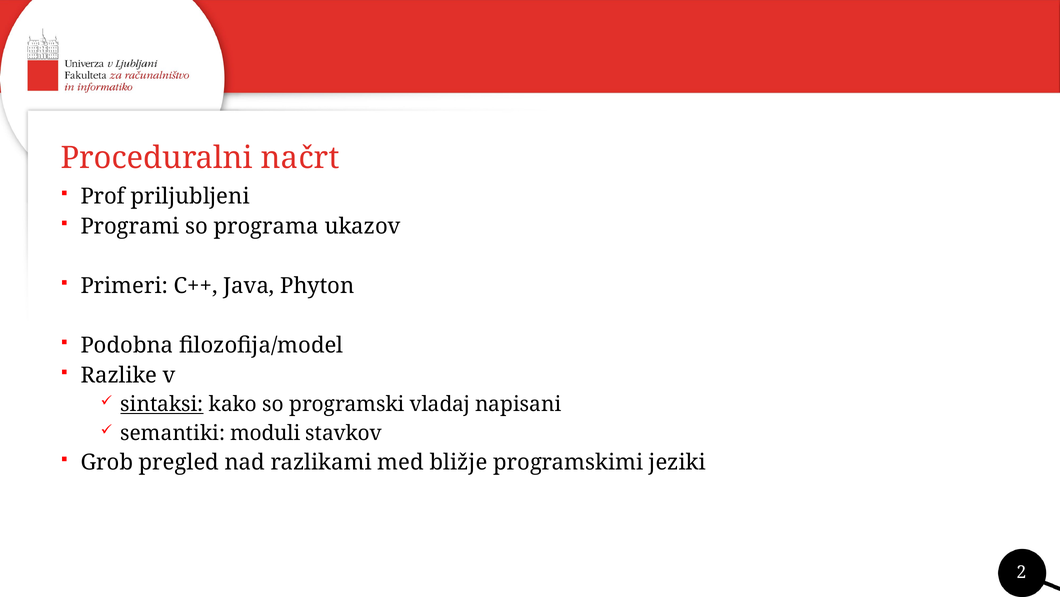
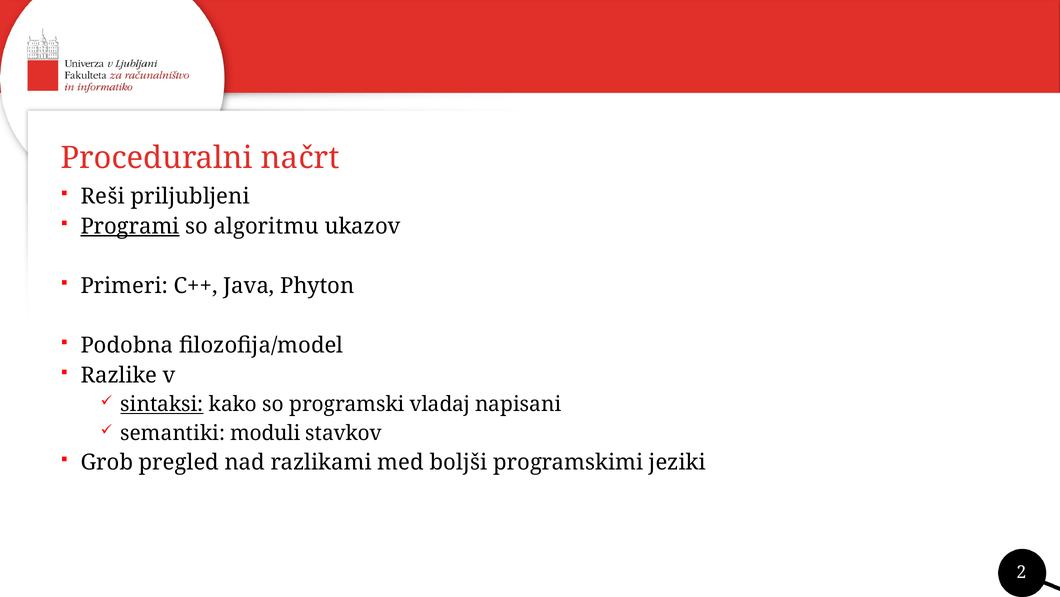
Prof: Prof -> Reši
Programi underline: none -> present
programa: programa -> algoritmu
bližje: bližje -> boljši
